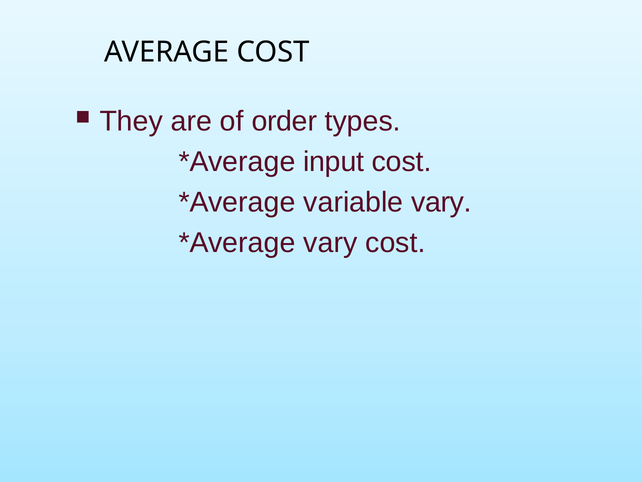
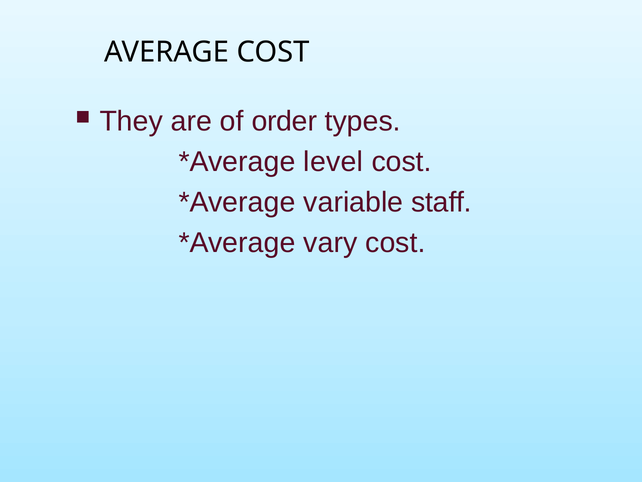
input: input -> level
variable vary: vary -> staff
